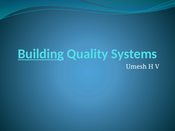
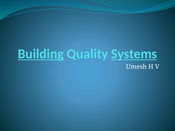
Systems underline: none -> present
